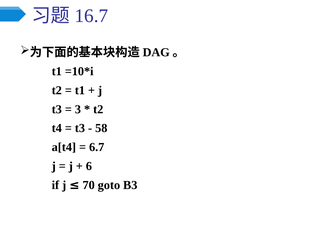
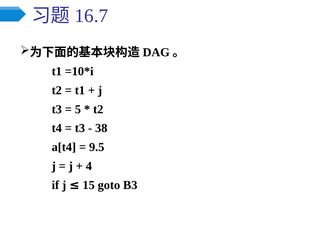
3: 3 -> 5
58: 58 -> 38
6.7: 6.7 -> 9.5
6: 6 -> 4
70: 70 -> 15
